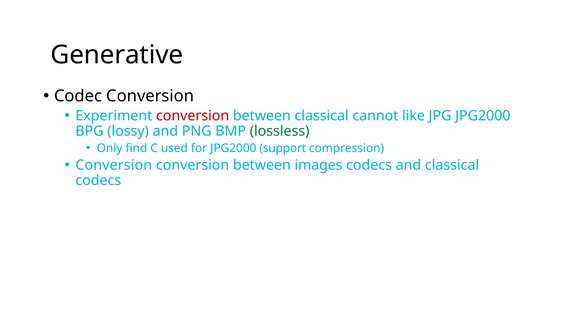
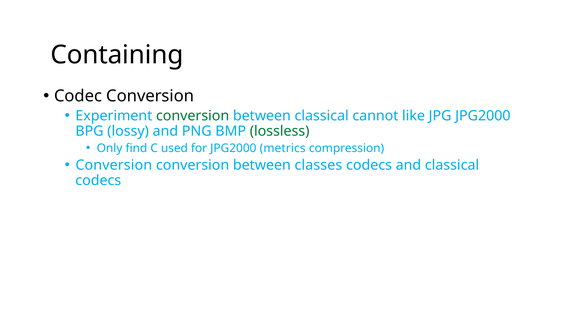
Generative: Generative -> Containing
conversion at (193, 116) colour: red -> green
support: support -> metrics
images: images -> classes
